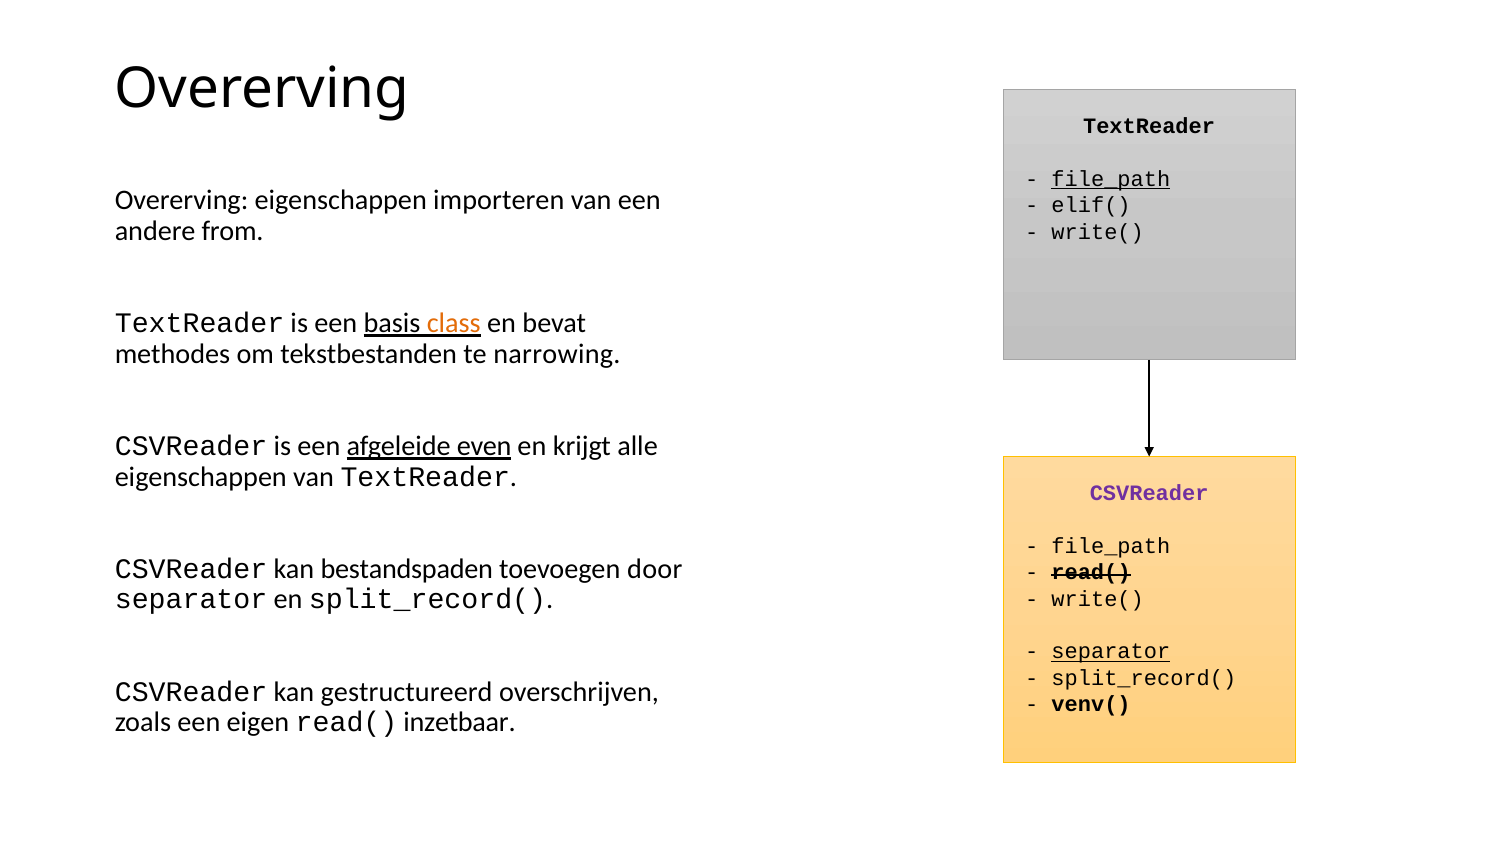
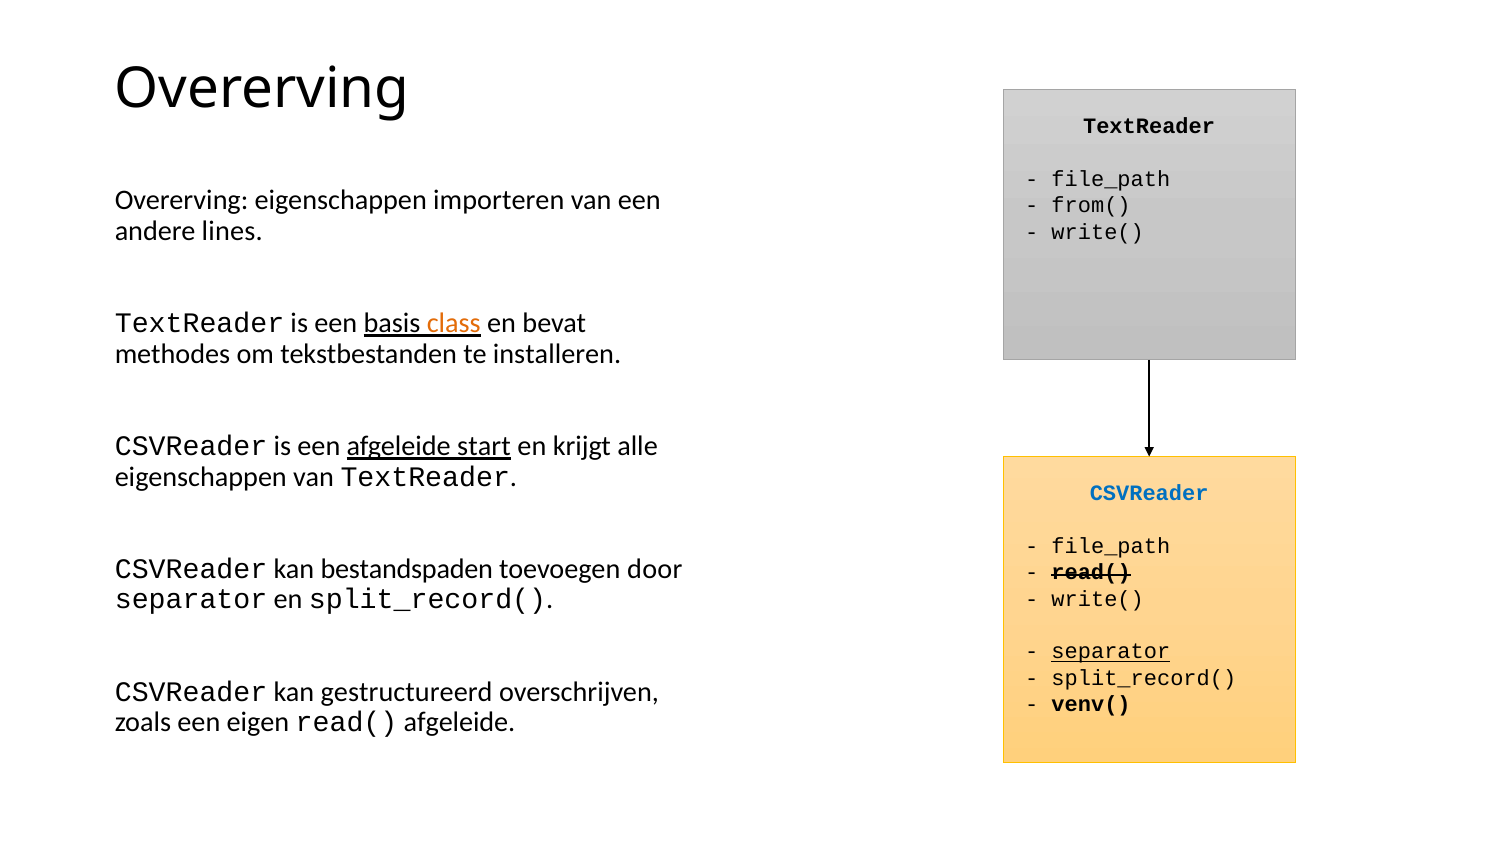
file_path at (1111, 179) underline: present -> none
elif(: elif( -> from(
from: from -> lines
narrowing: narrowing -> installeren
even: even -> start
CSVReader at (1149, 494) colour: purple -> blue
read( inzetbaar: inzetbaar -> afgeleide
